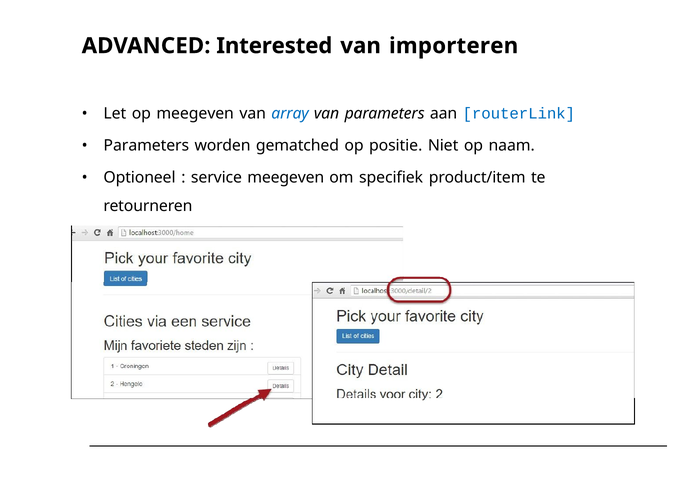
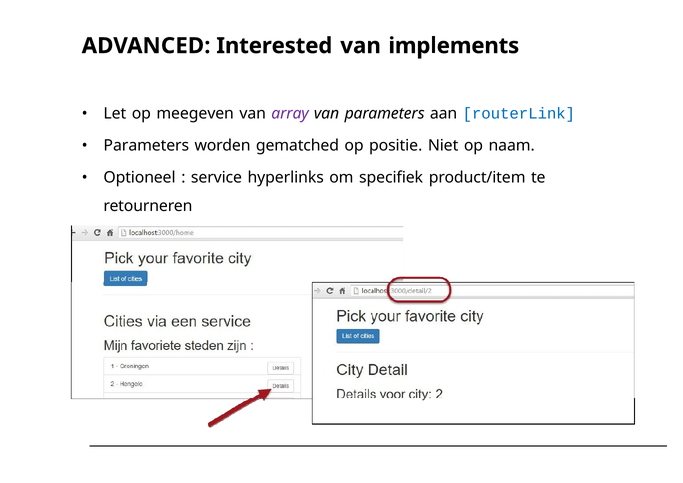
importeren: importeren -> implements
array colour: blue -> purple
service meegeven: meegeven -> hyperlinks
